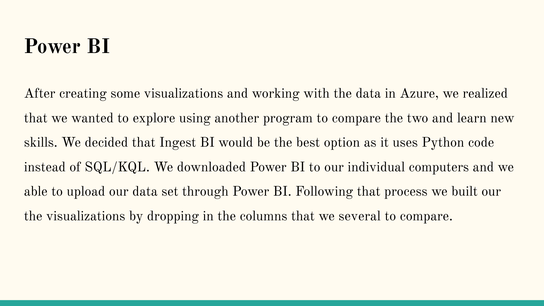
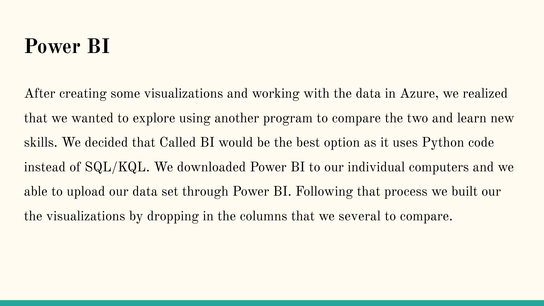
Ingest: Ingest -> Called
